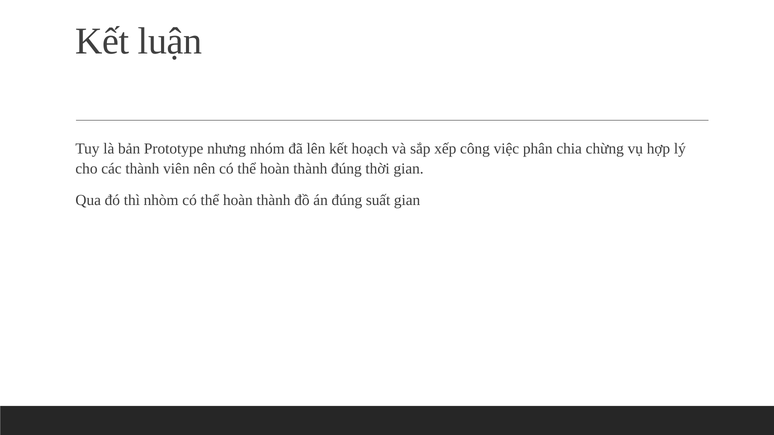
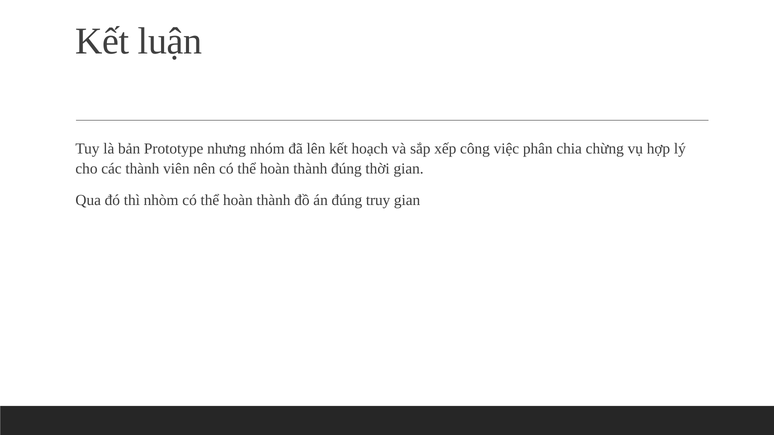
suất: suất -> truy
